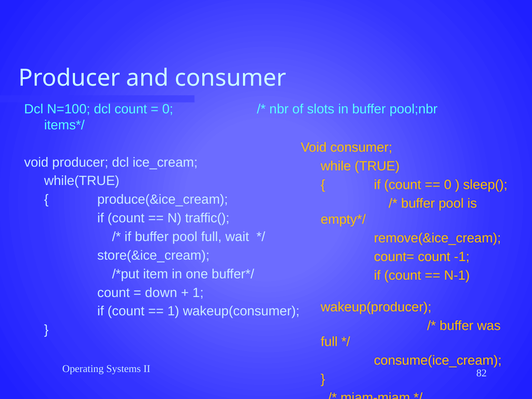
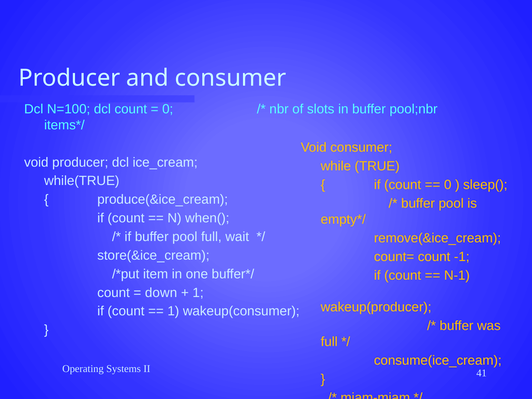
traffic(: traffic( -> when(
82: 82 -> 41
